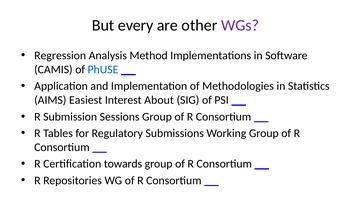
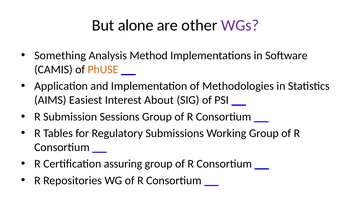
every: every -> alone
Regression: Regression -> Something
PhUSE colour: blue -> orange
towards: towards -> assuring
